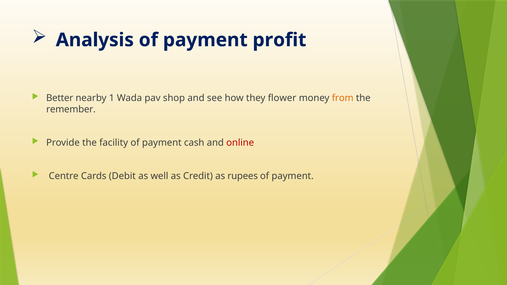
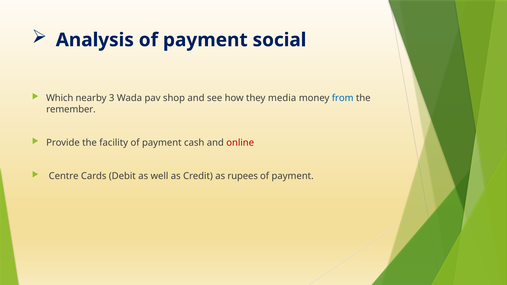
profit: profit -> social
Better: Better -> Which
1: 1 -> 3
flower: flower -> media
from colour: orange -> blue
